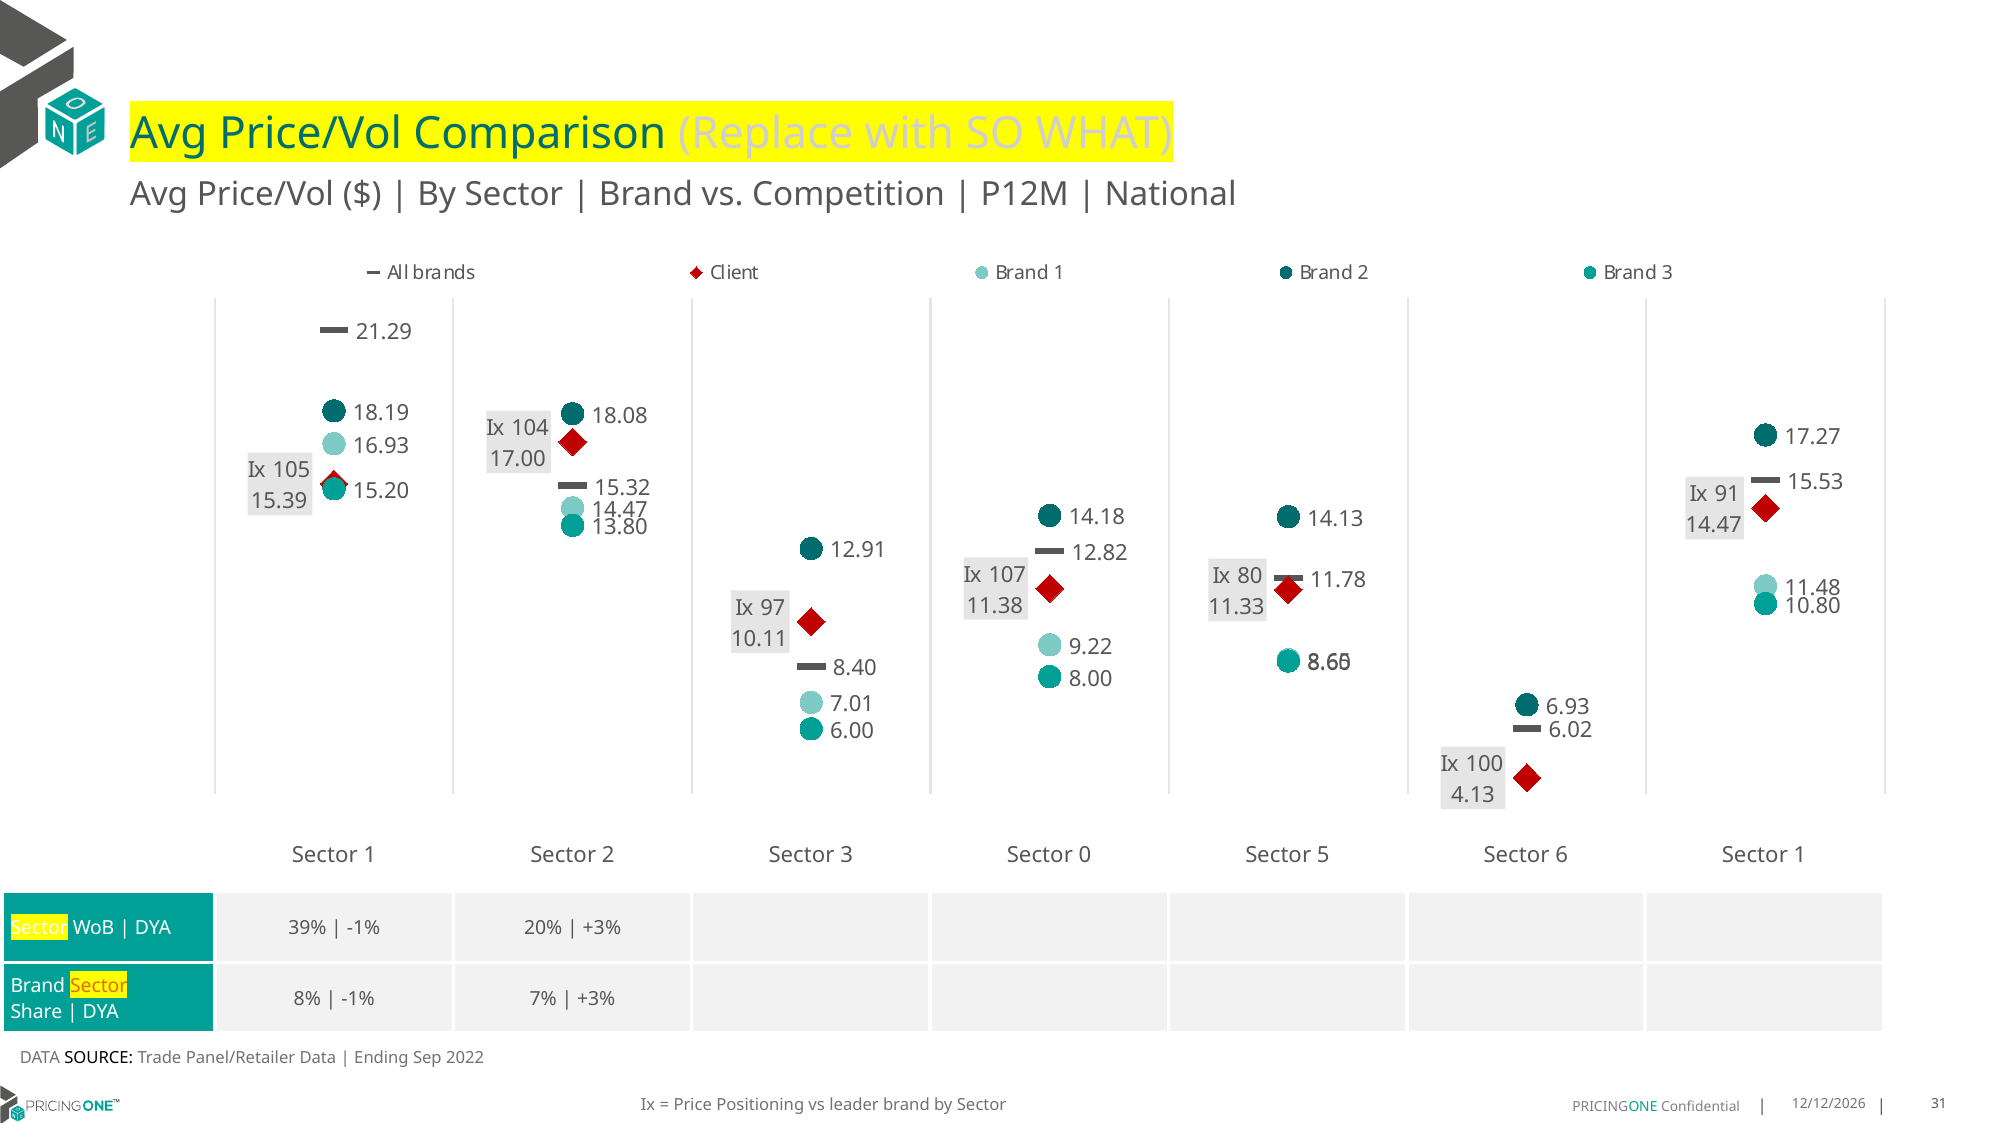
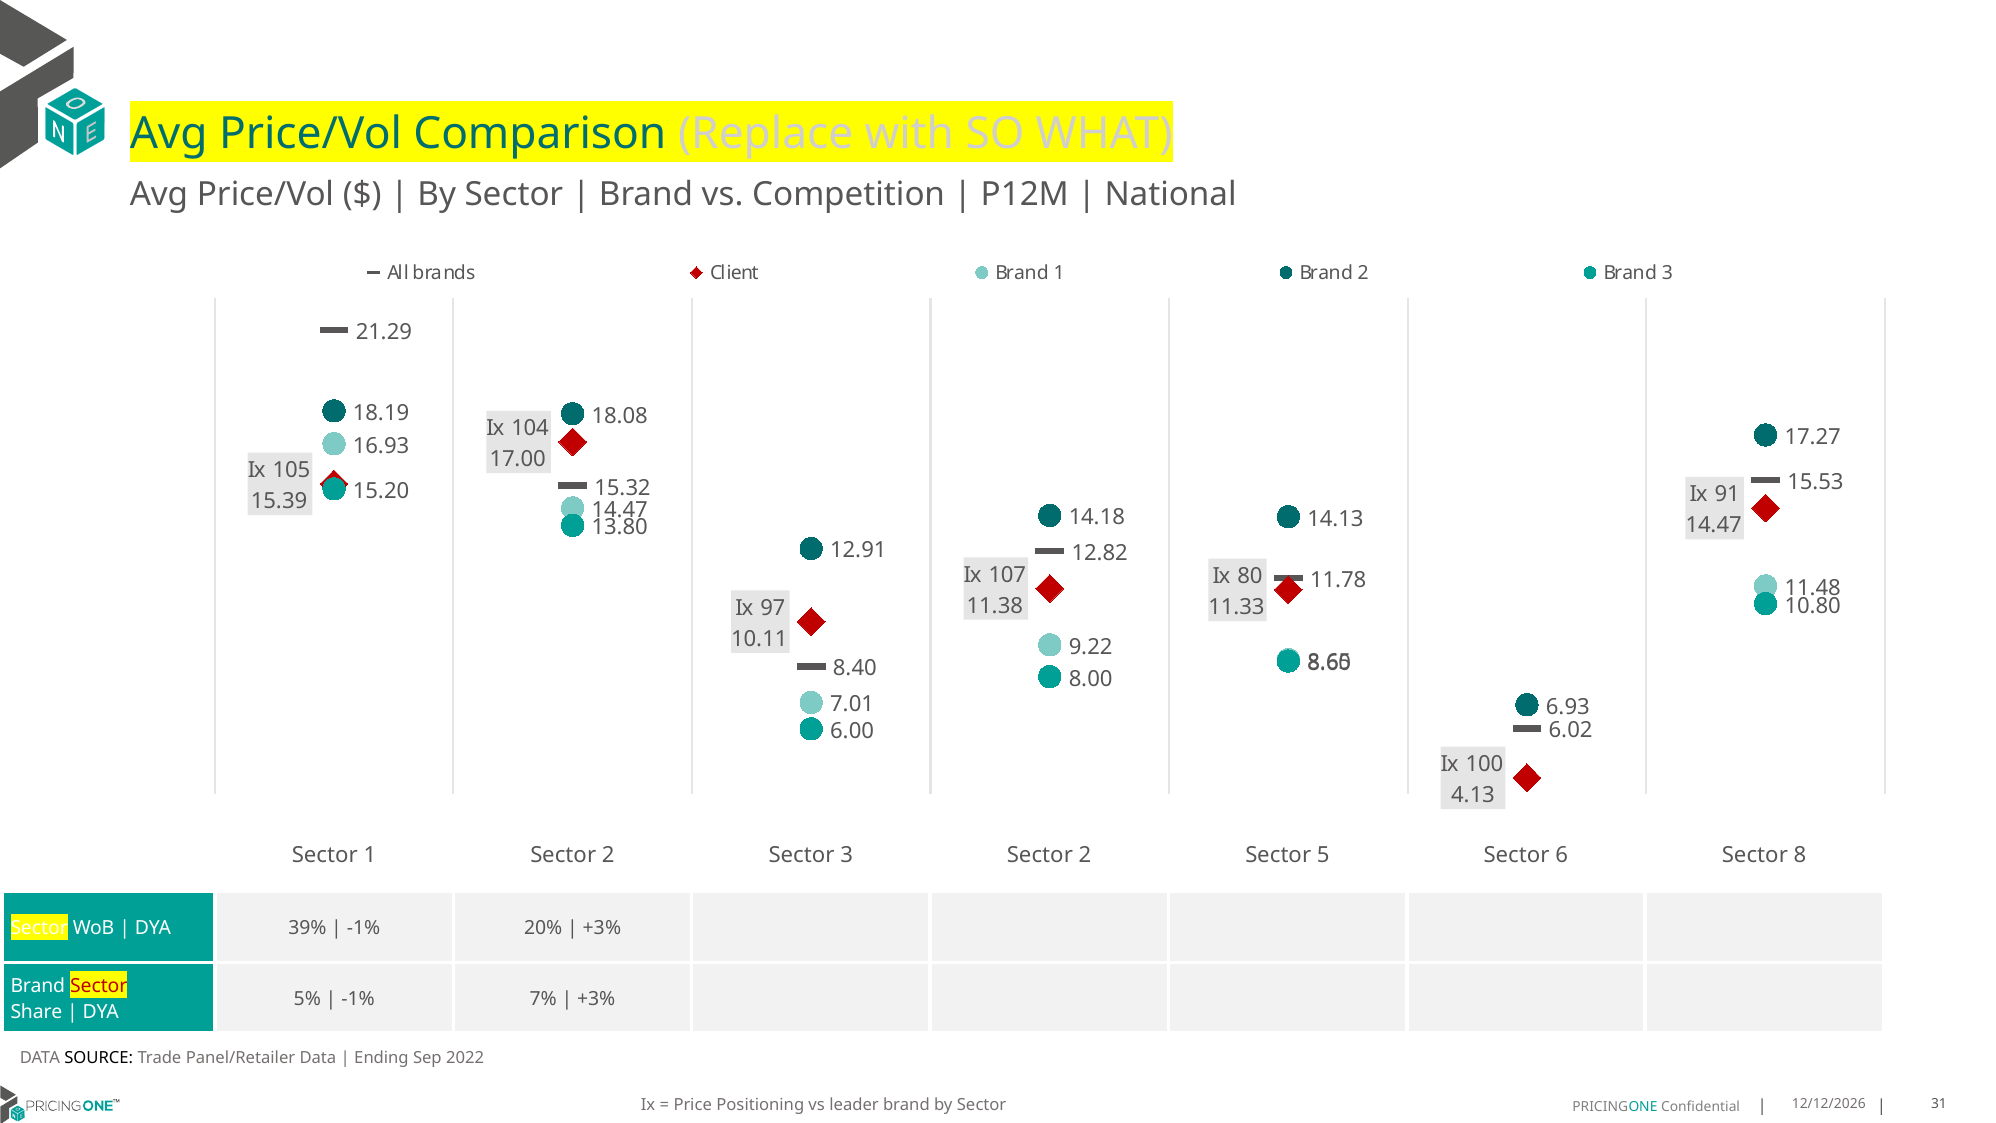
3 Sector 0: 0 -> 2
6 Sector 1: 1 -> 8
Sector at (99, 986) colour: orange -> red
8%: 8% -> 5%
